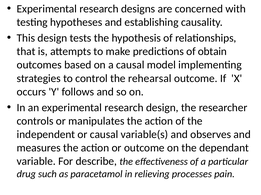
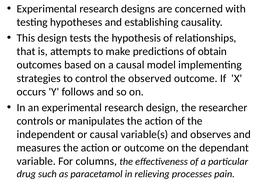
rehearsal: rehearsal -> observed
describe: describe -> columns
